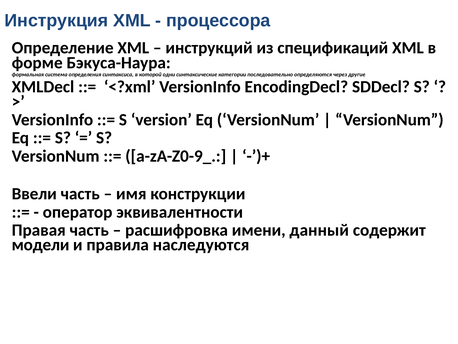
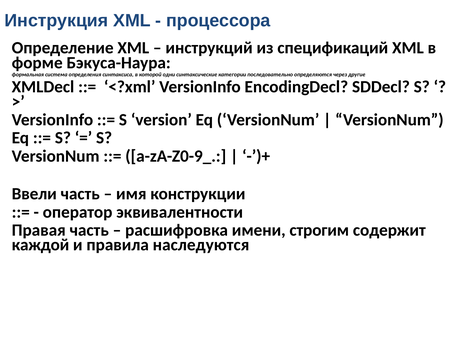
данный: данный -> строгим
модели: модели -> каждой
